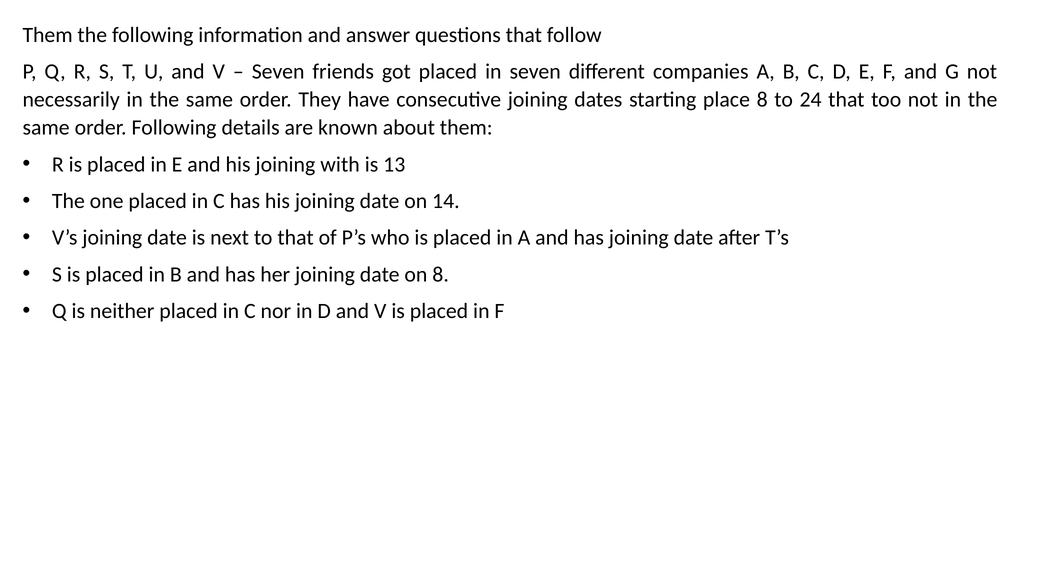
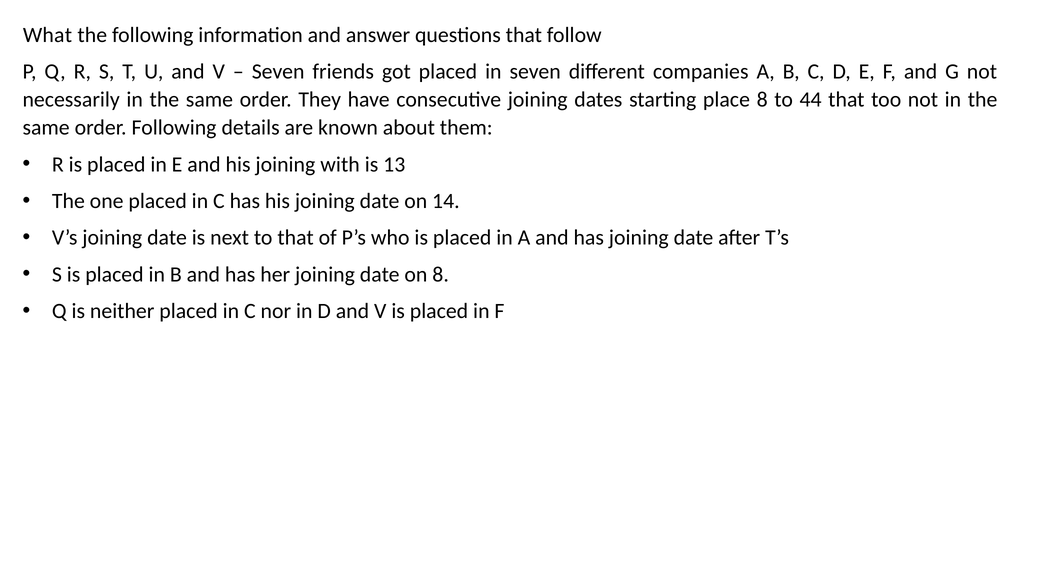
Them at (48, 35): Them -> What
24: 24 -> 44
